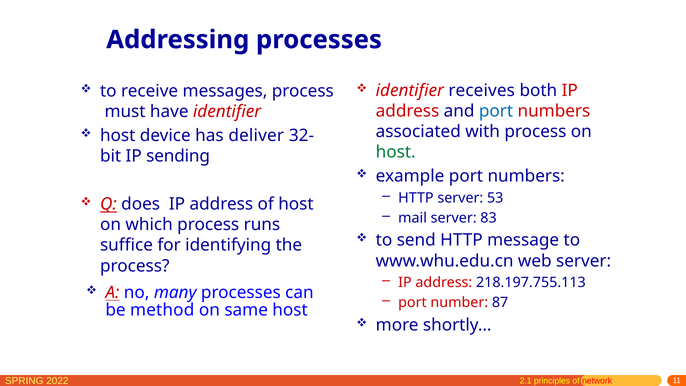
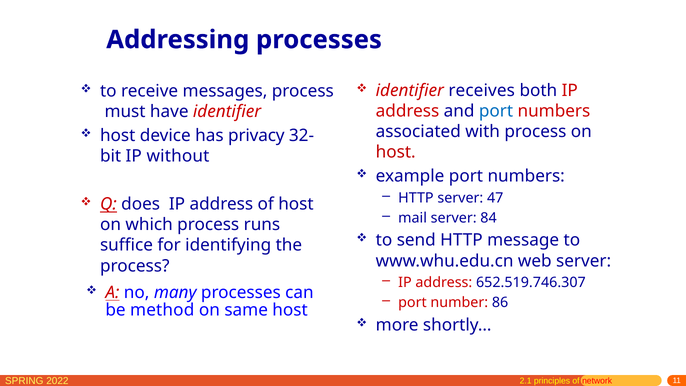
deliver: deliver -> privacy
host at (396, 152) colour: green -> red
sending: sending -> without
53: 53 -> 47
83: 83 -> 84
218.197.755.113: 218.197.755.113 -> 652.519.746.307
87: 87 -> 86
